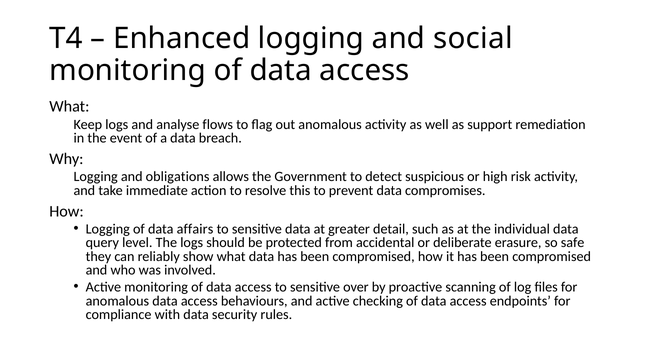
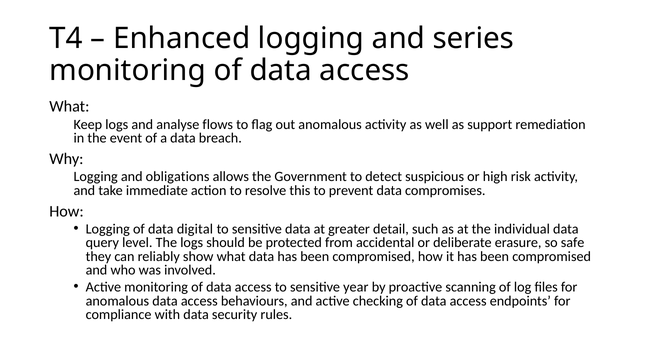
social: social -> series
affairs: affairs -> digital
over: over -> year
